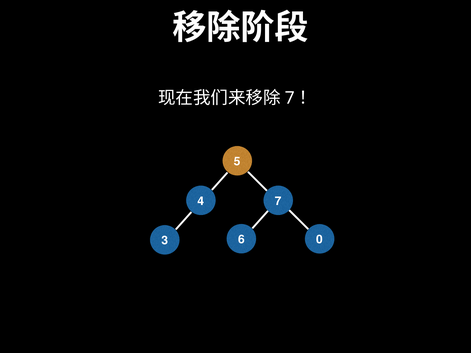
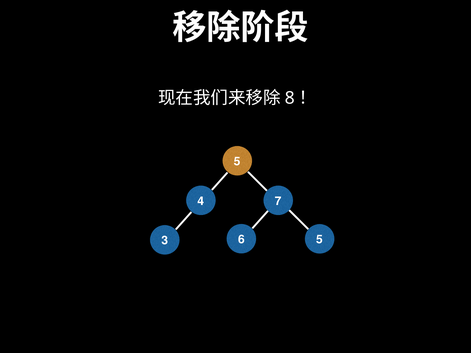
7 at (290, 98): 7 -> 8
0 at (320, 240): 0 -> 5
